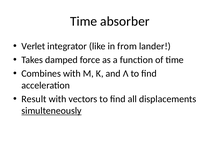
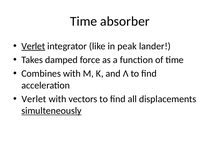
Verlet at (33, 46) underline: none -> present
from: from -> peak
Result at (34, 99): Result -> Verlet
